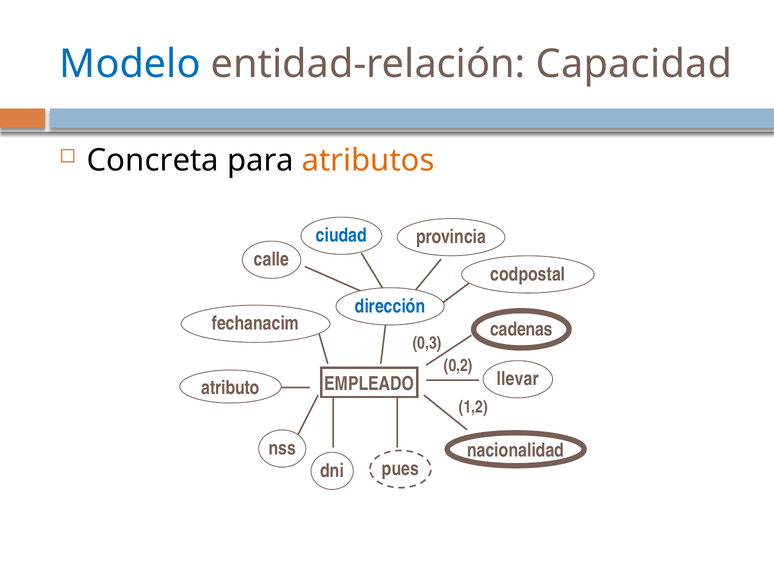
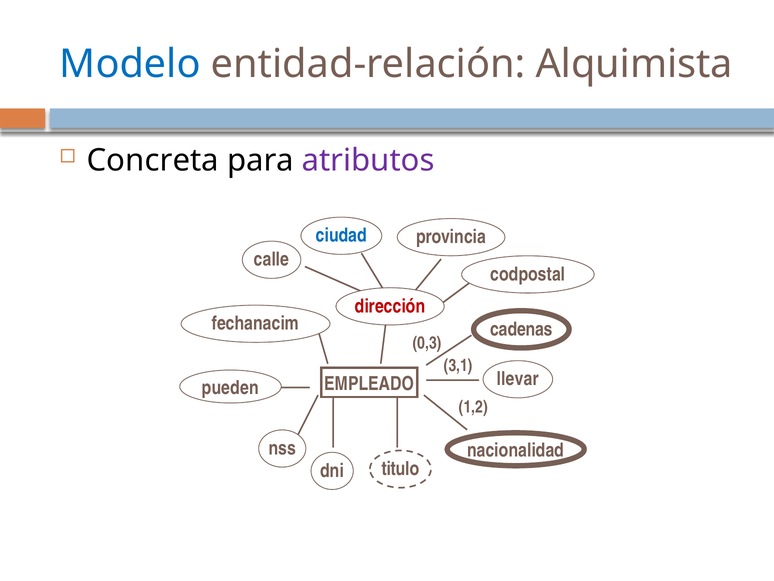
Capacidad: Capacidad -> Alquimista
atributos colour: orange -> purple
dirección colour: blue -> red
0,2: 0,2 -> 3,1
atributo: atributo -> pueden
pues: pues -> titulo
